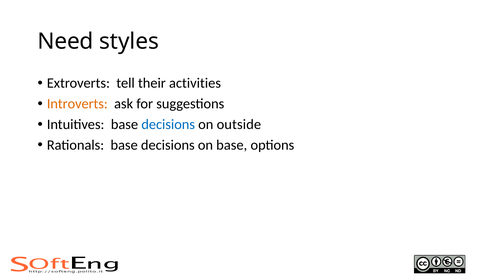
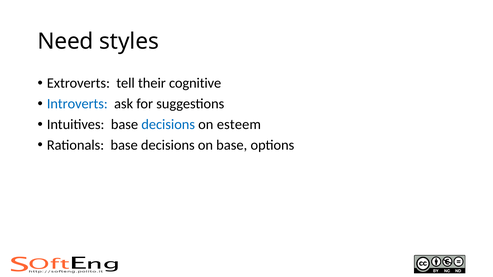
activities: activities -> cognitive
Introverts colour: orange -> blue
outside: outside -> esteem
